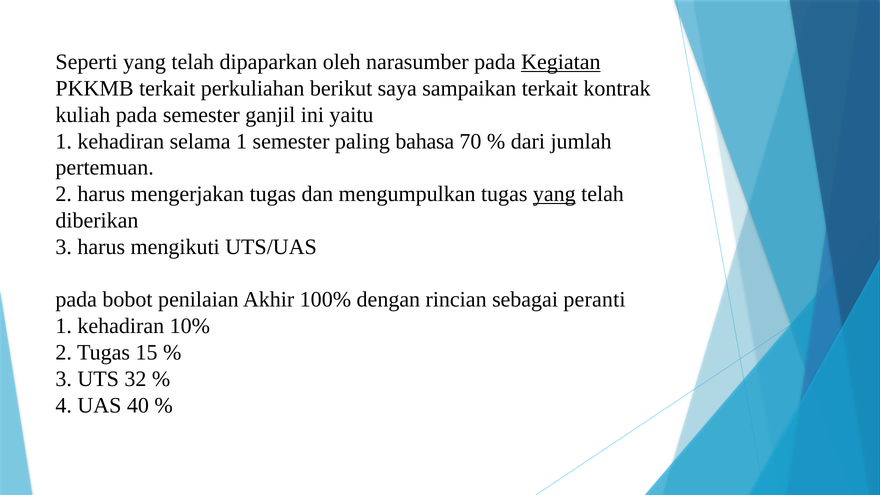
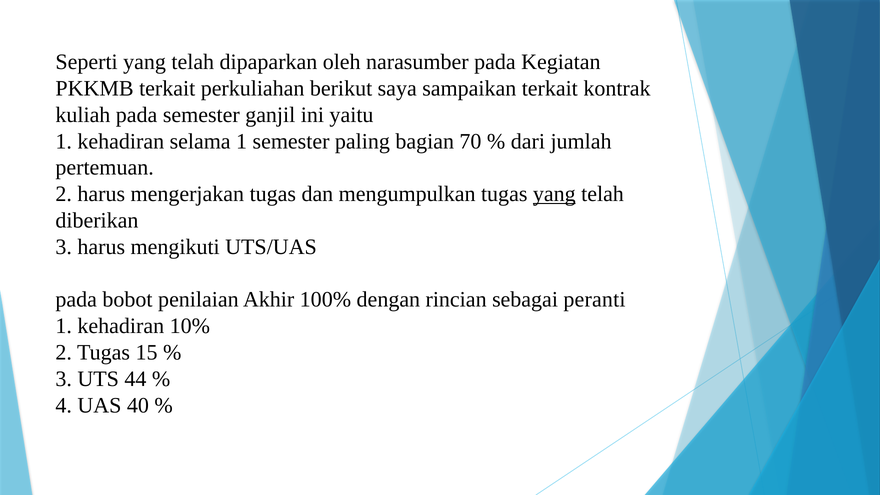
Kegiatan underline: present -> none
bahasa: bahasa -> bagian
32: 32 -> 44
